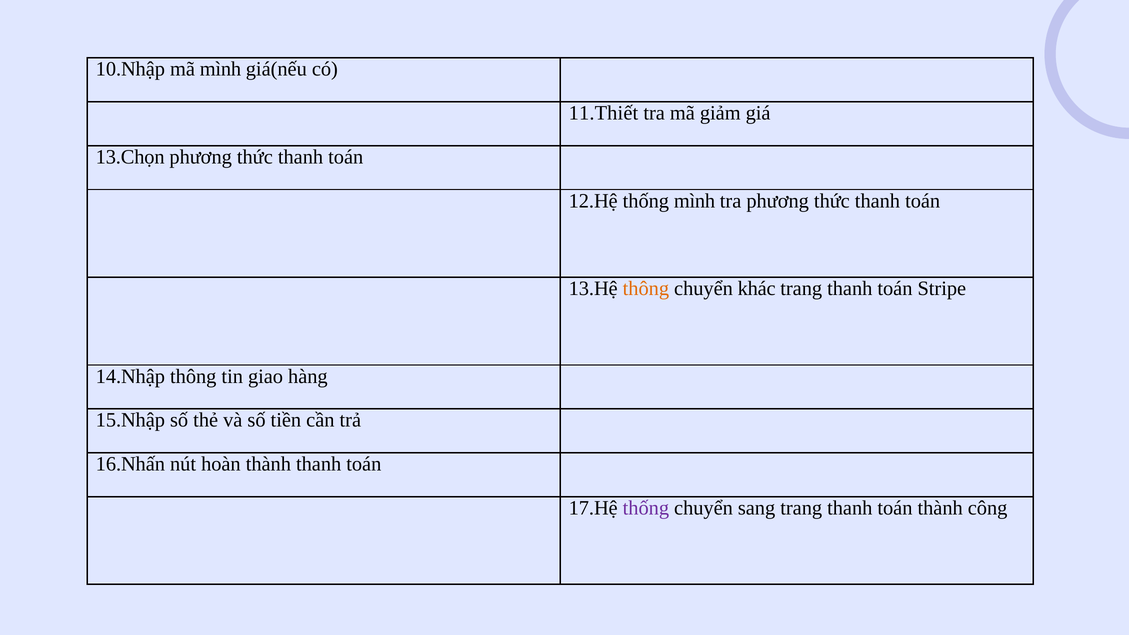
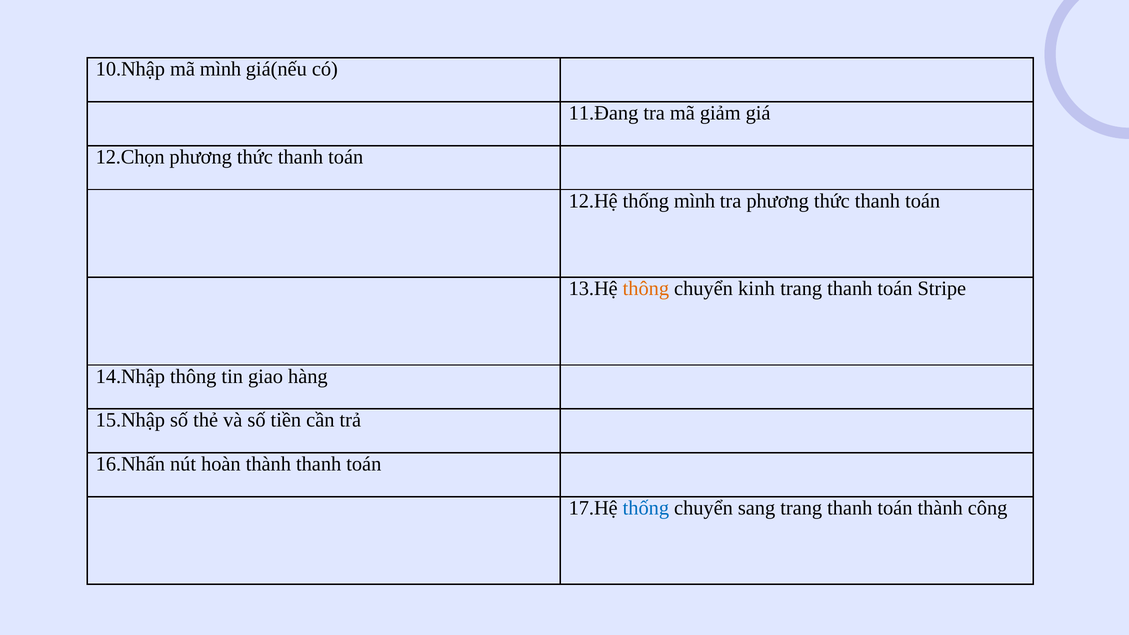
11.Thiết: 11.Thiết -> 11.Đang
13.Chọn: 13.Chọn -> 12.Chọn
khác: khác -> kinh
thống at (646, 508) colour: purple -> blue
